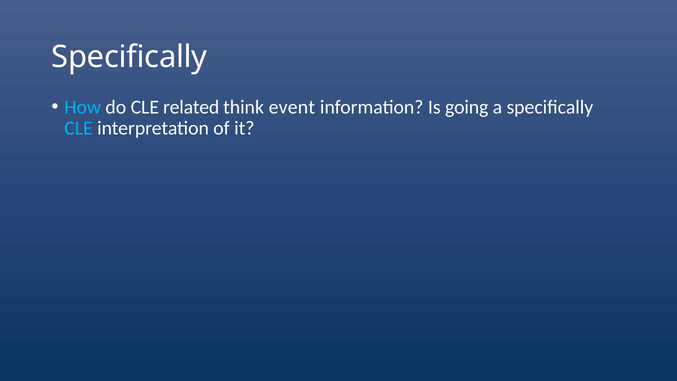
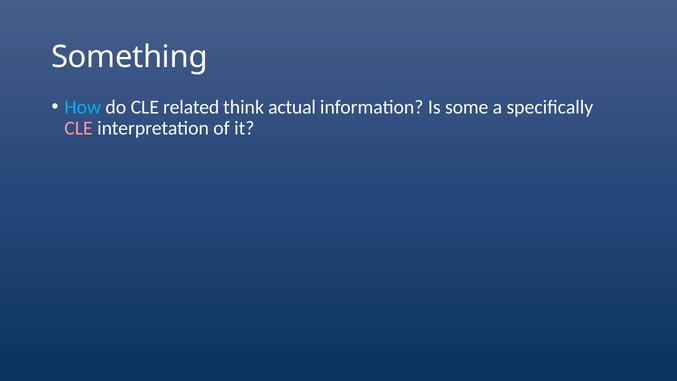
Specifically at (129, 57): Specifically -> Something
event: event -> actual
going: going -> some
CLE at (79, 128) colour: light blue -> pink
